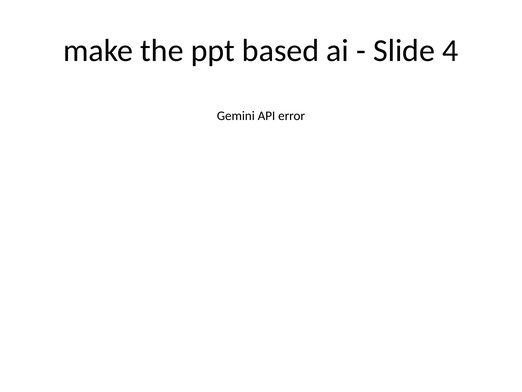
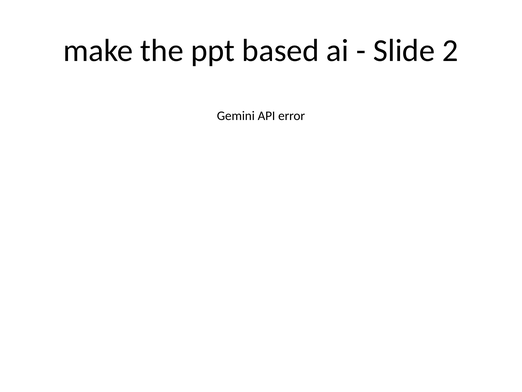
4: 4 -> 2
